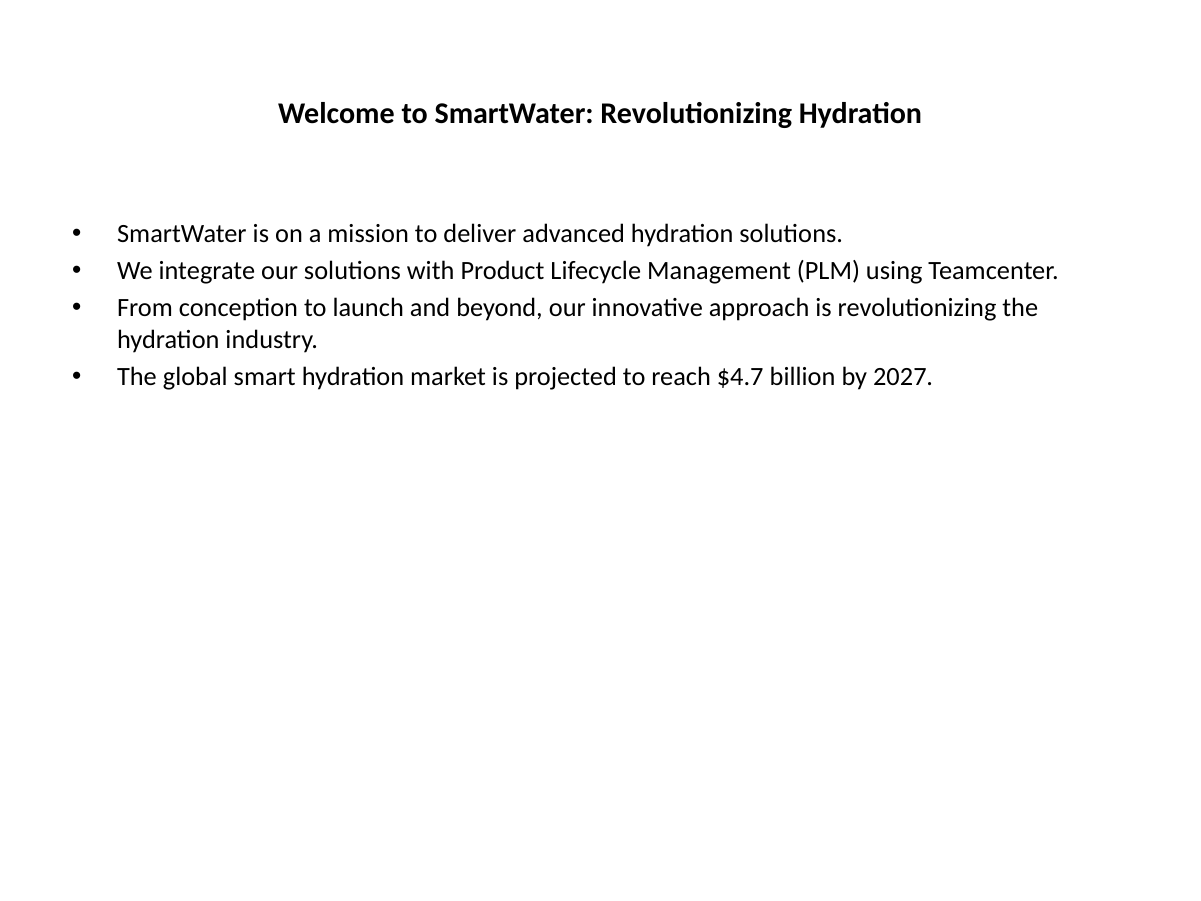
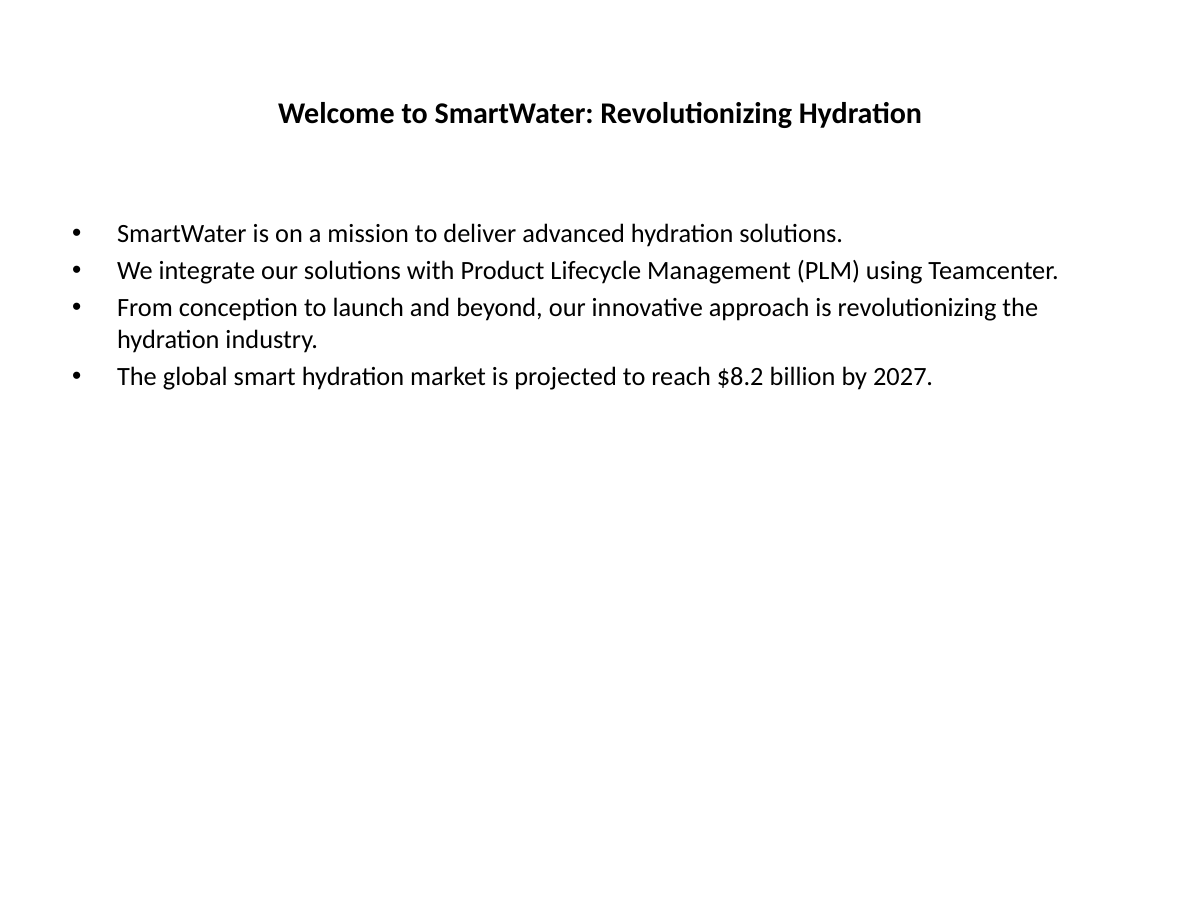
$4.7: $4.7 -> $8.2
